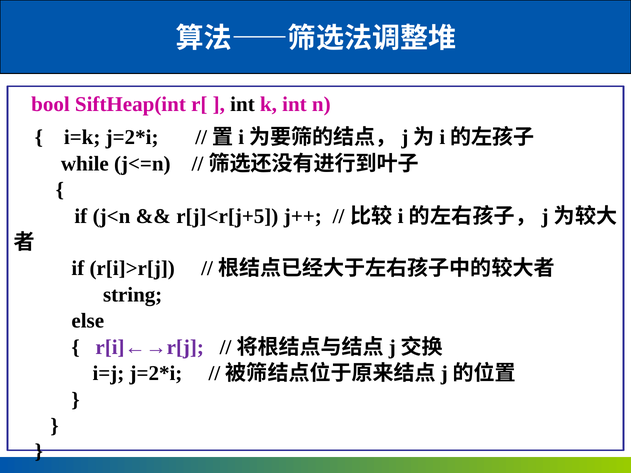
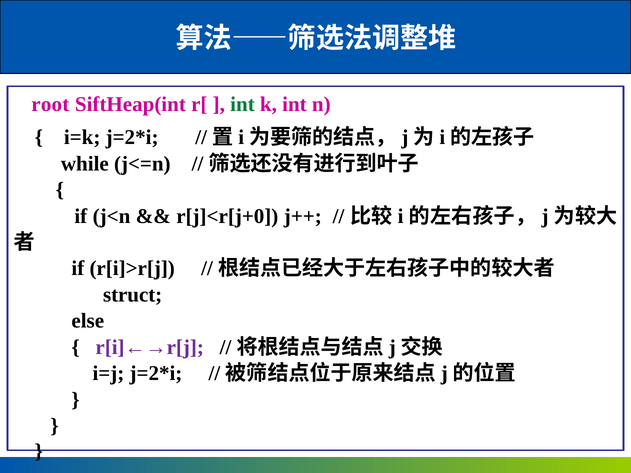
bool: bool -> root
int at (243, 104) colour: black -> green
r[j]<r[j+5: r[j]<r[j+5 -> r[j]<r[j+0
string: string -> struct
